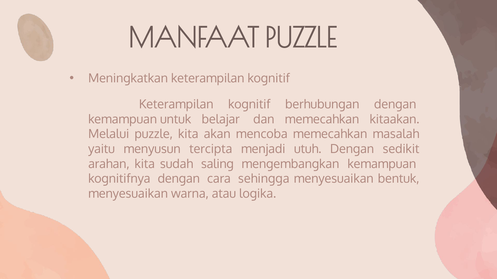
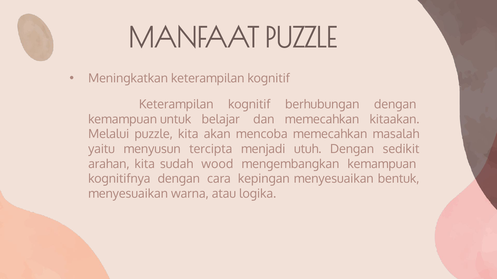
saling: saling -> wood
sehingga: sehingga -> kepingan
